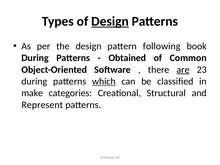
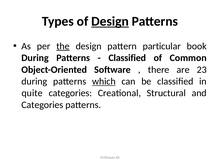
the underline: none -> present
following: following -> particular
Obtained at (127, 58): Obtained -> Classified
are underline: present -> none
make: make -> quite
Represent at (42, 105): Represent -> Categories
